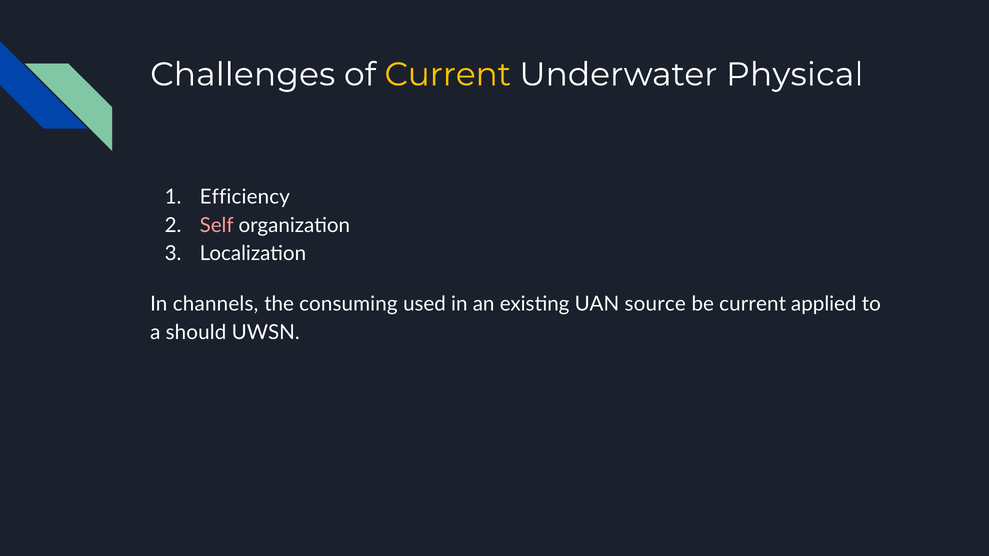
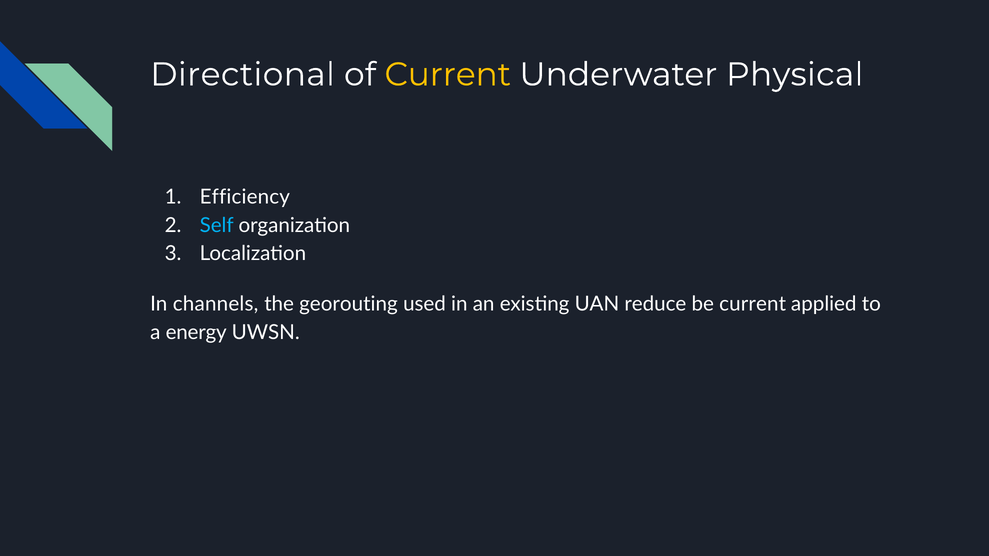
Challenges: Challenges -> Directional
Self colour: pink -> light blue
consuming: consuming -> georouting
source: source -> reduce
should: should -> energy
